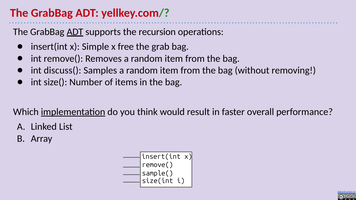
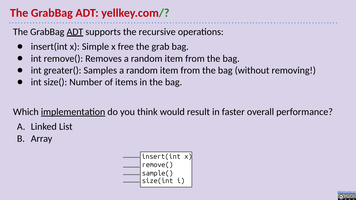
recursion: recursion -> recursive
discuss(: discuss( -> greater(
